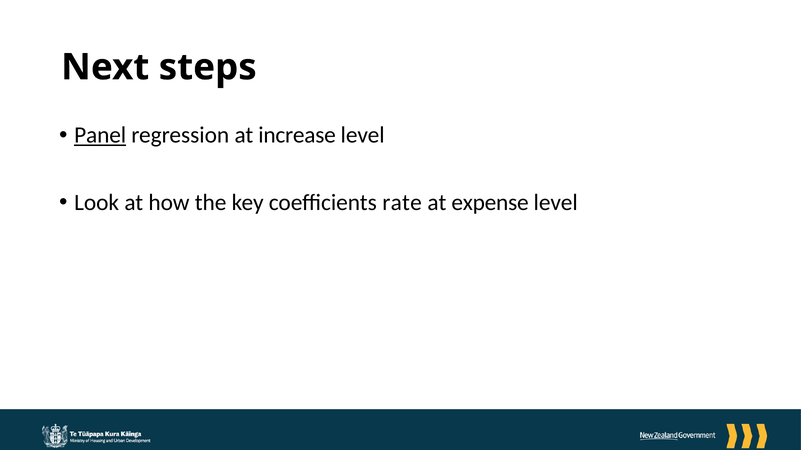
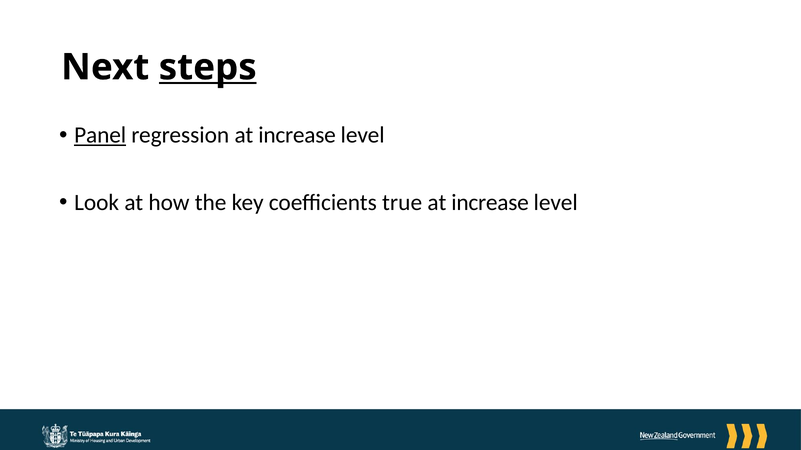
steps underline: none -> present
rate: rate -> true
expense at (490, 203): expense -> increase
